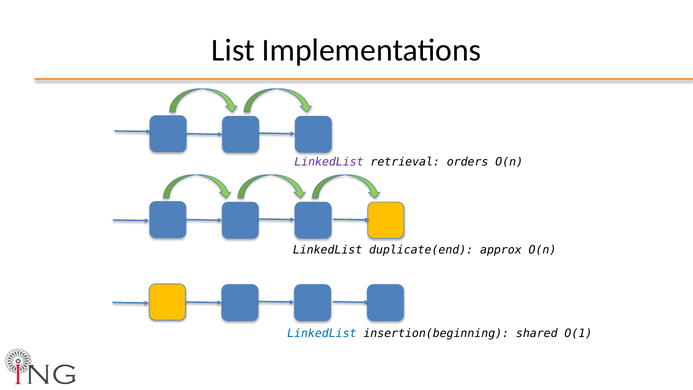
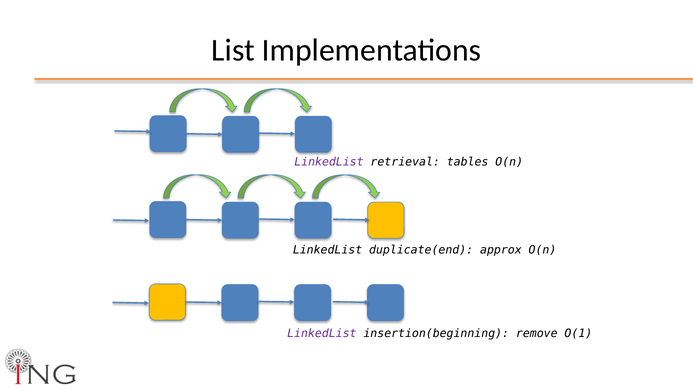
orders: orders -> tables
LinkedList at (322, 333) colour: blue -> purple
shared: shared -> remove
